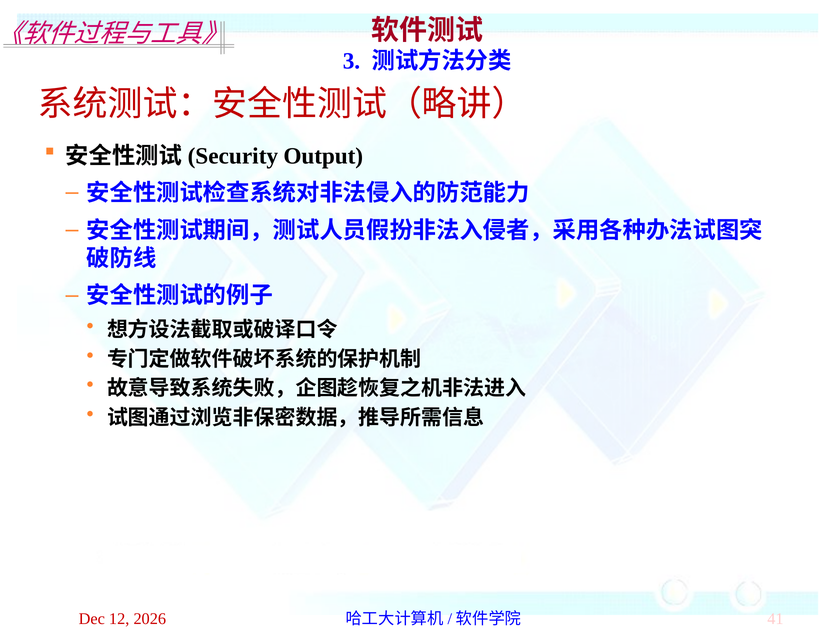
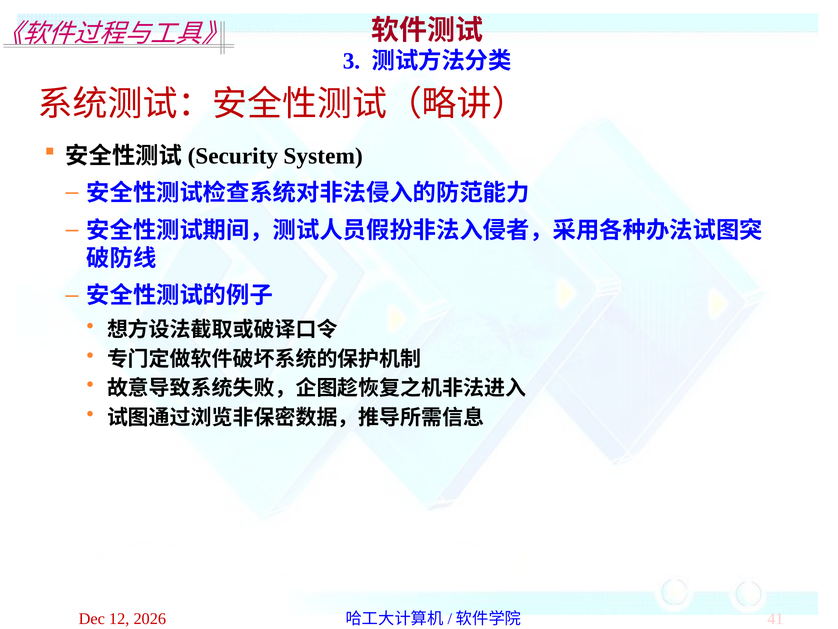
Output: Output -> System
